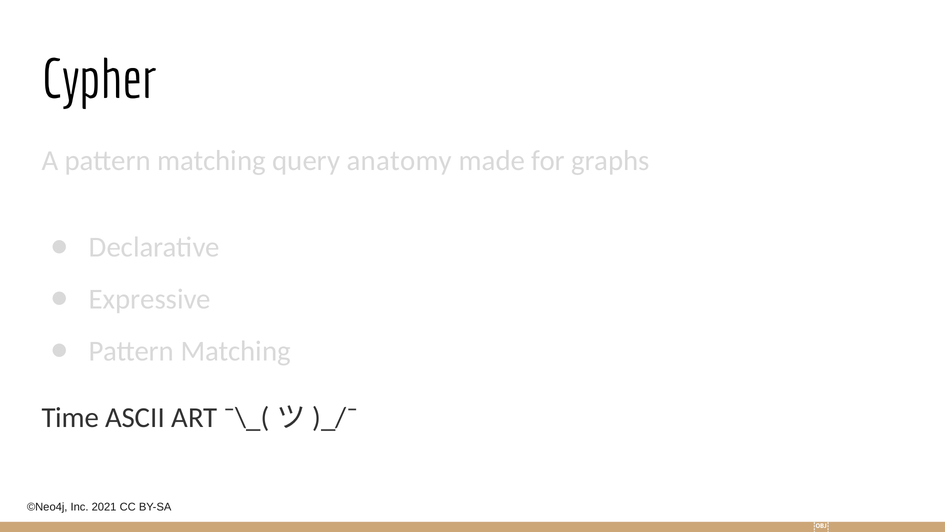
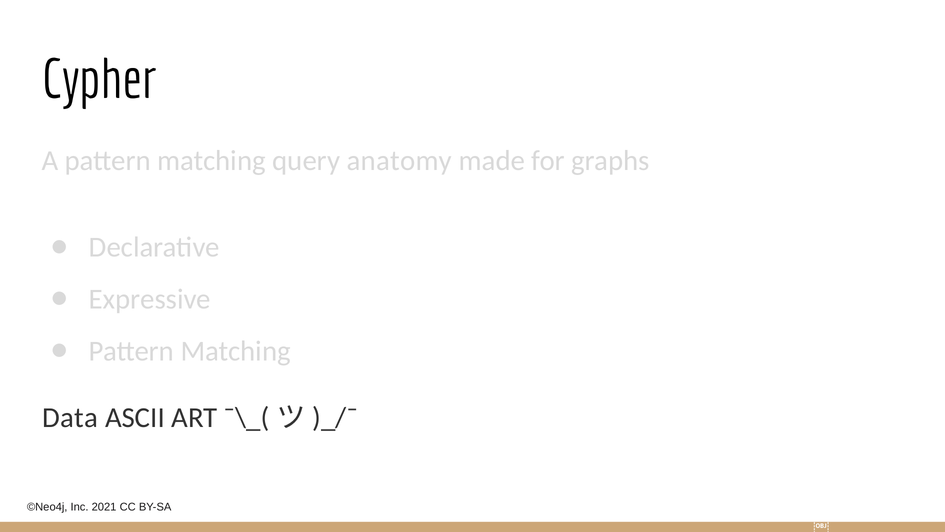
Time: Time -> Data
